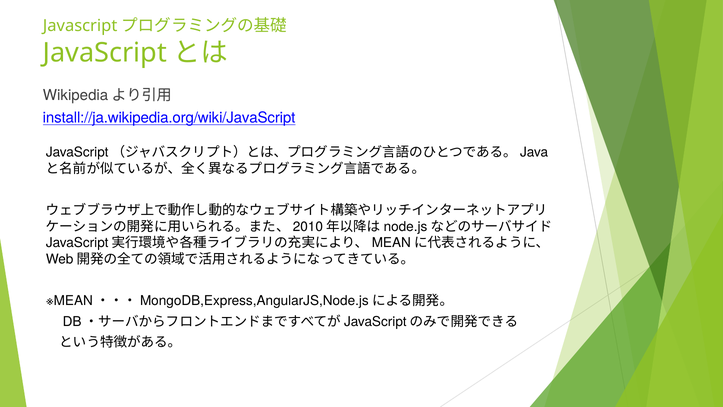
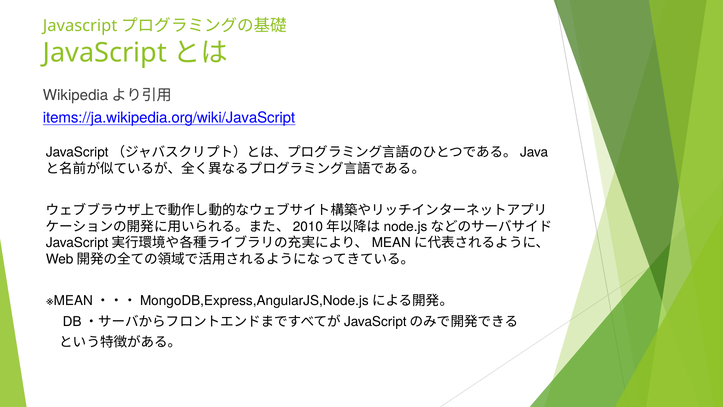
install://ja.wikipedia.org/wiki/JavaScript: install://ja.wikipedia.org/wiki/JavaScript -> items://ja.wikipedia.org/wiki/JavaScript
